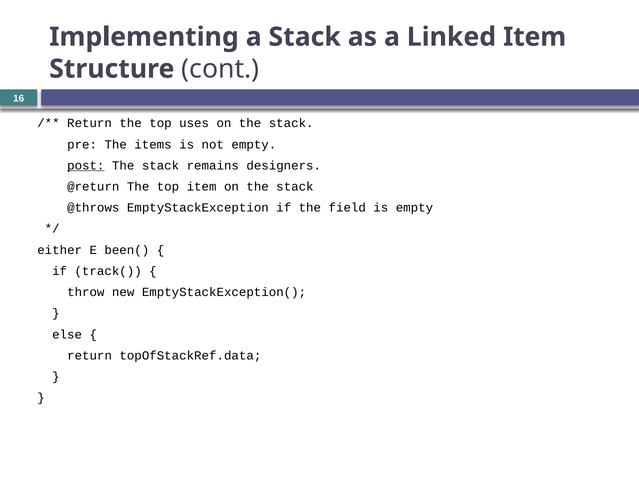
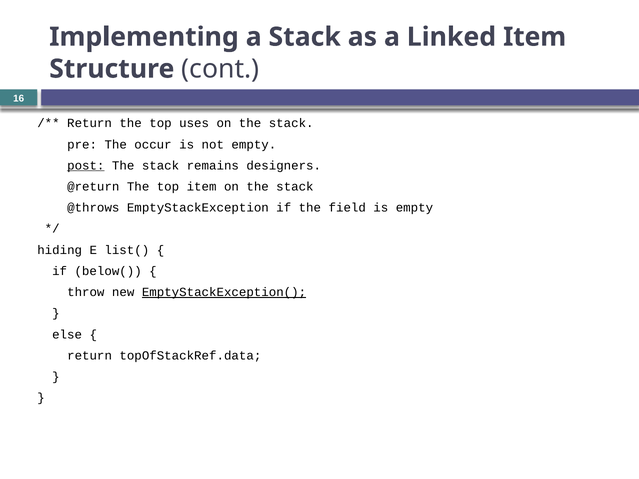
items: items -> occur
either: either -> hiding
been(: been( -> list(
track(: track( -> below(
EmptyStackException( underline: none -> present
